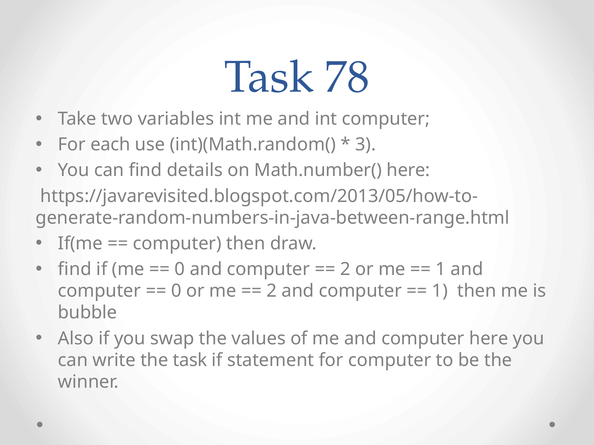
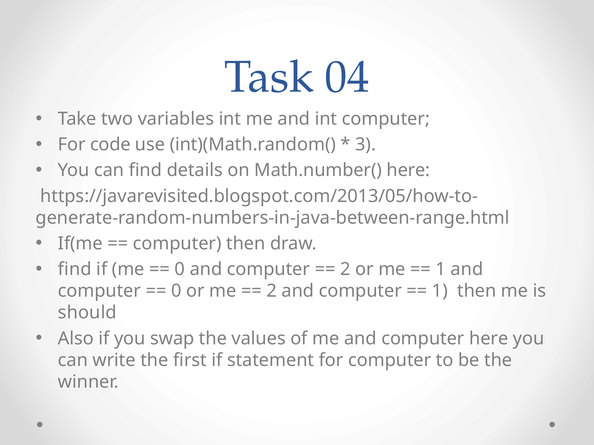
78: 78 -> 04
each: each -> code
bubble: bubble -> should
the task: task -> first
